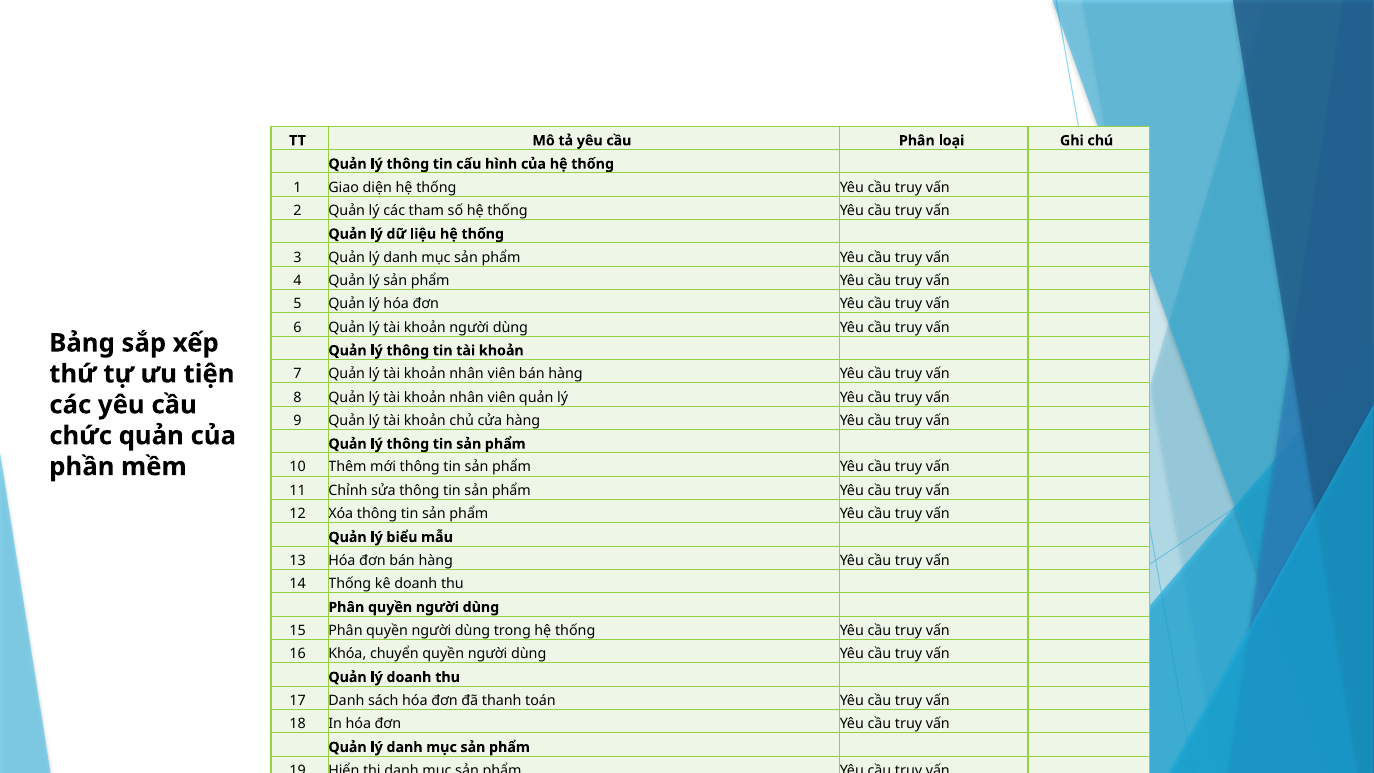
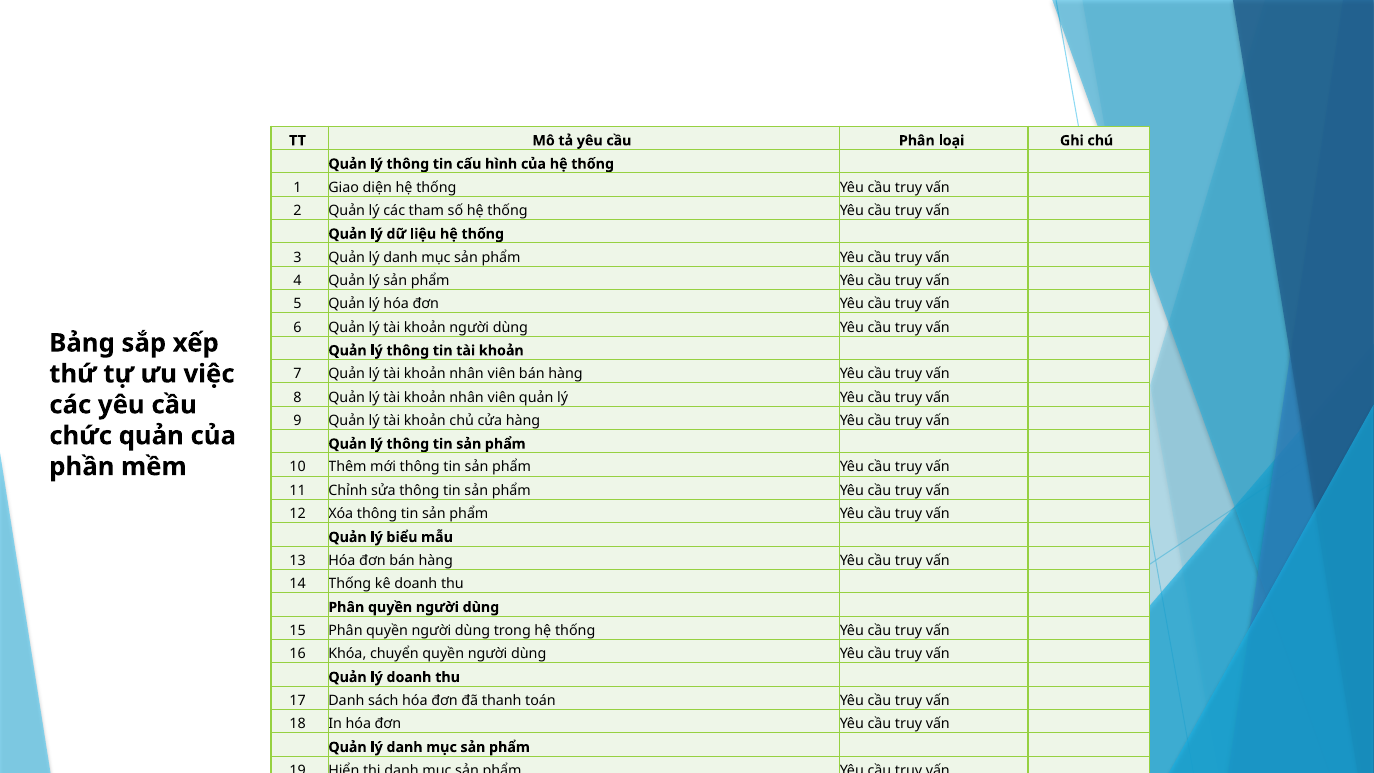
tiện: tiện -> việc
